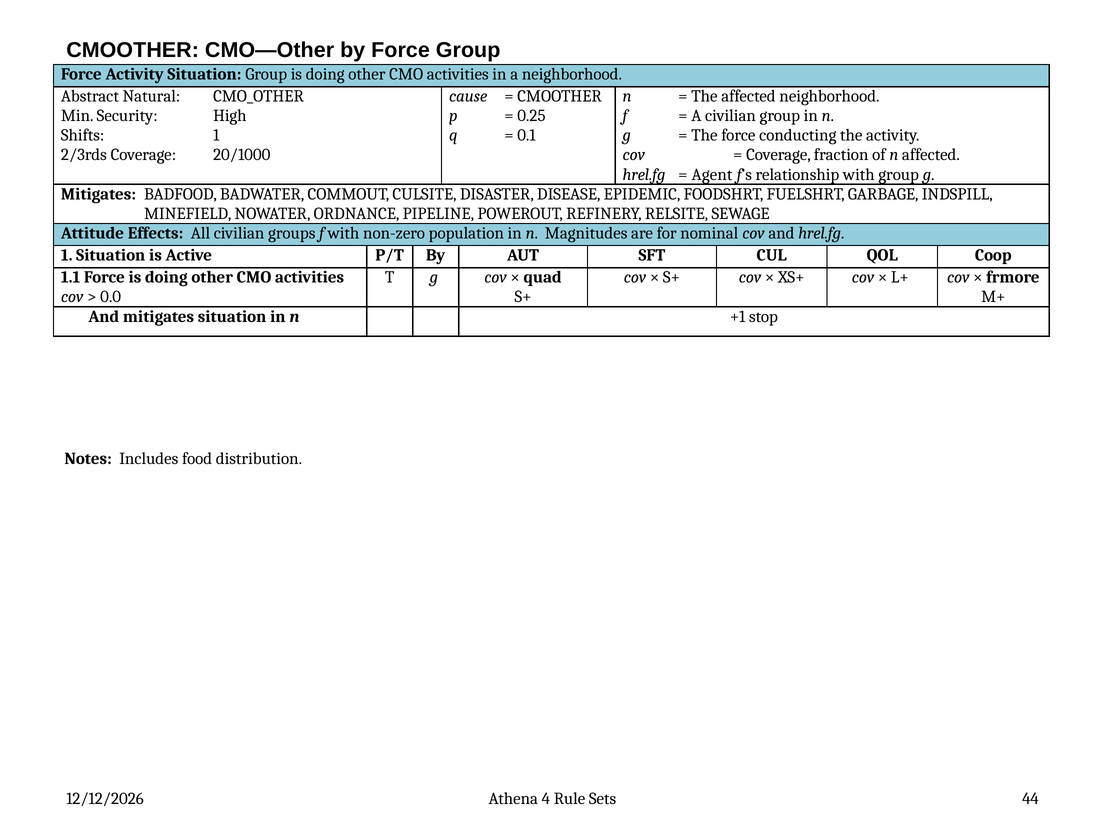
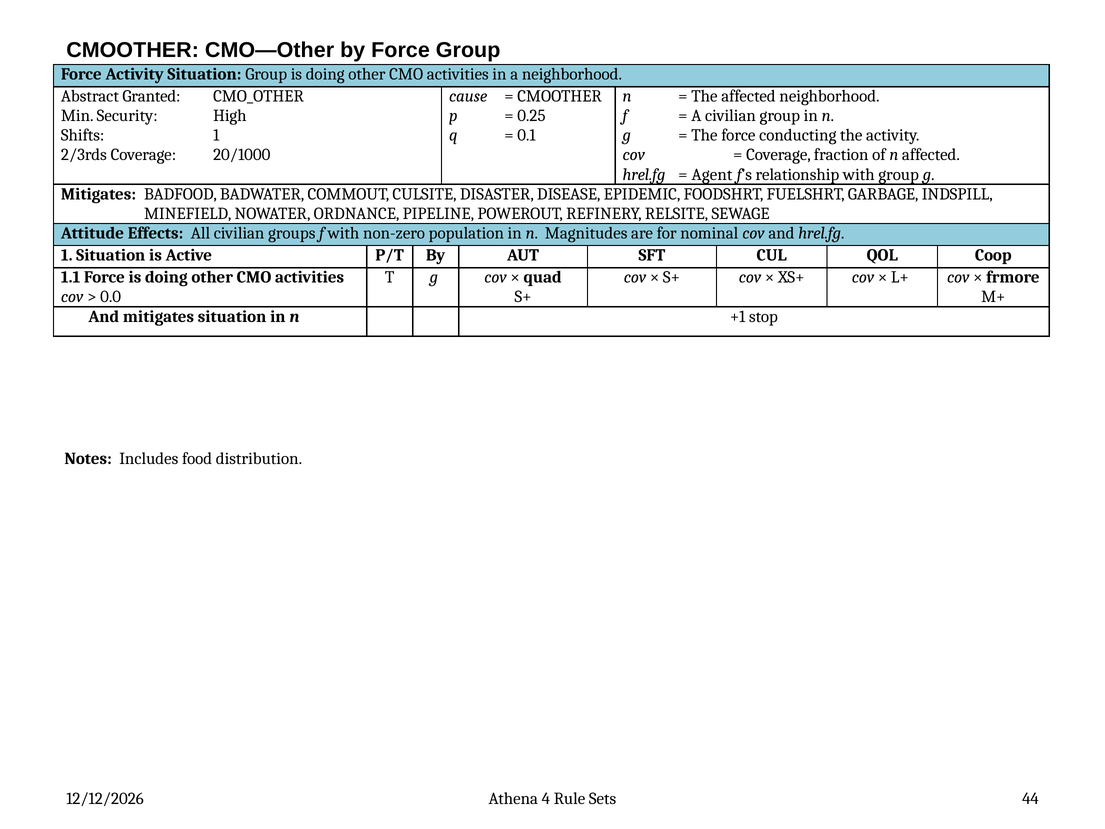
Natural: Natural -> Granted
